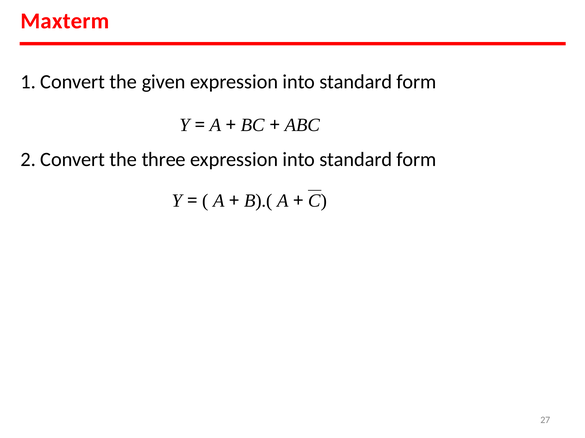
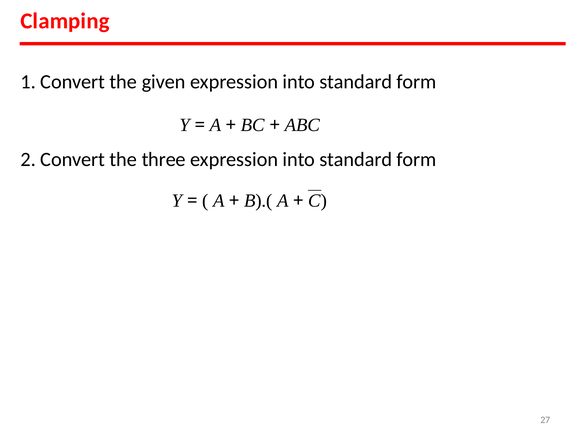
Maxterm: Maxterm -> Clamping
